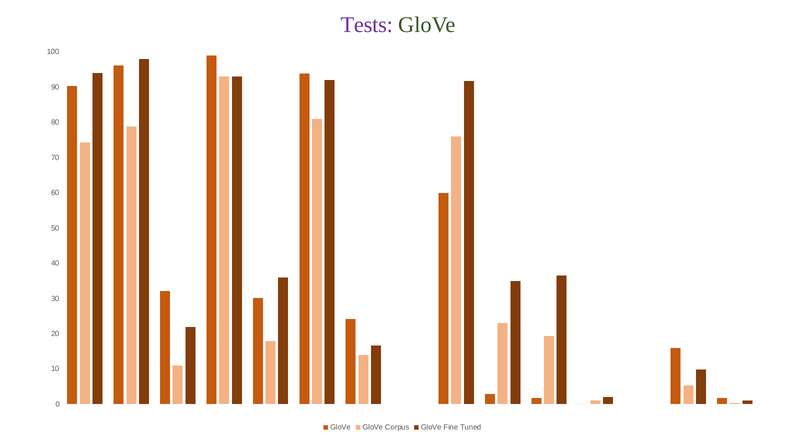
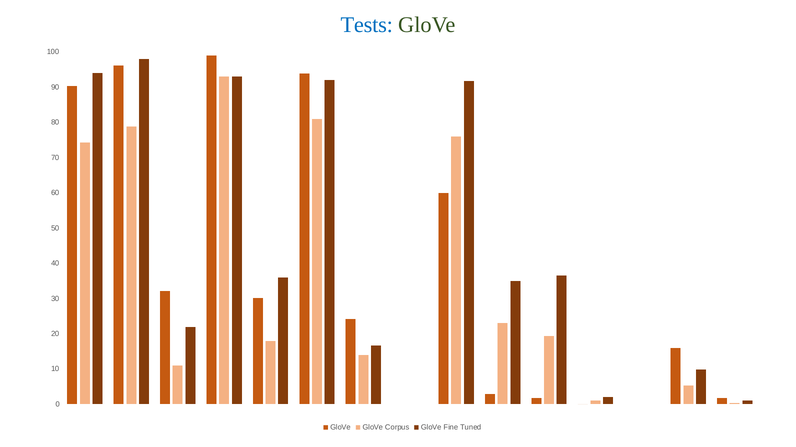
Tests colour: purple -> blue
